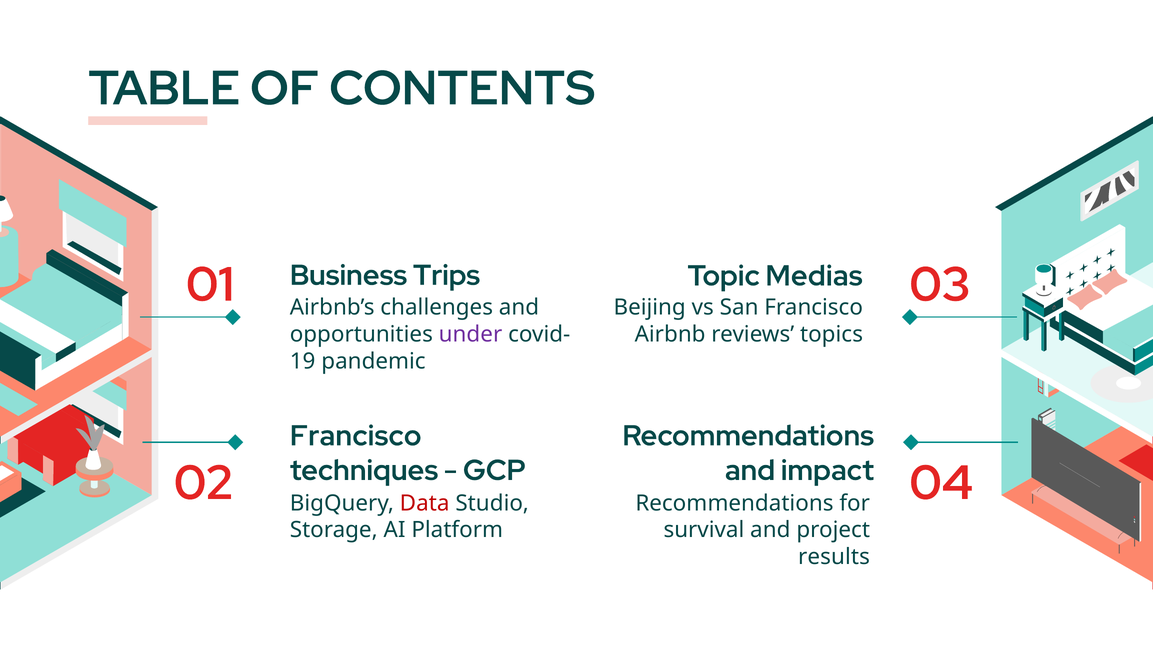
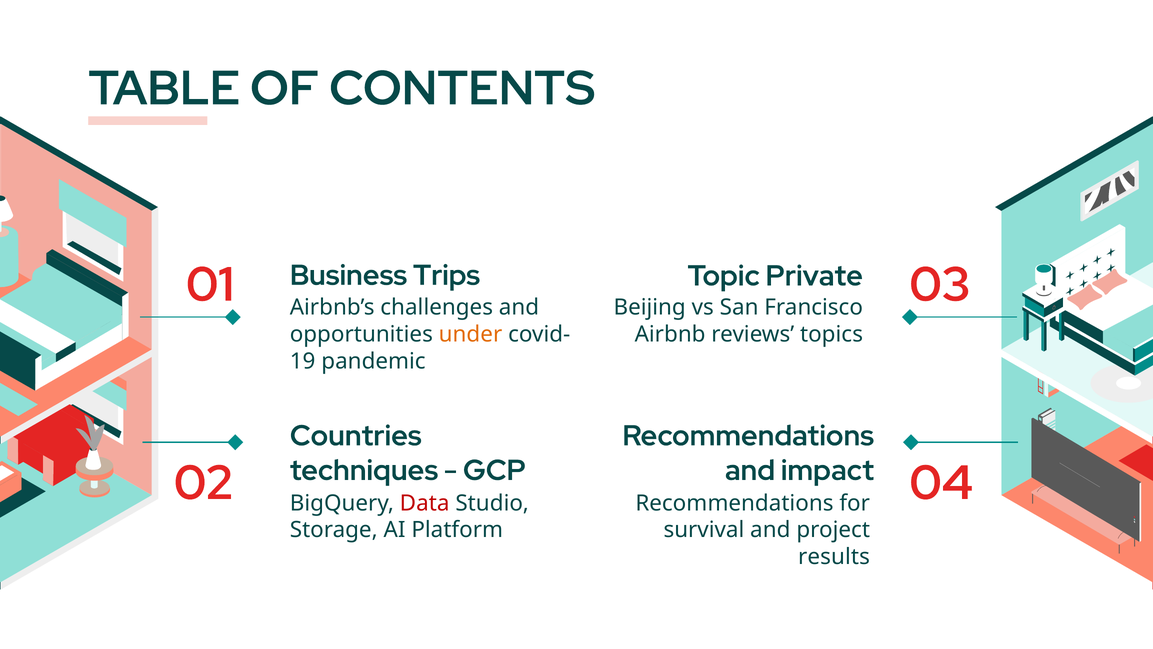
Medias: Medias -> Private
under colour: purple -> orange
Francisco at (356, 436): Francisco -> Countries
